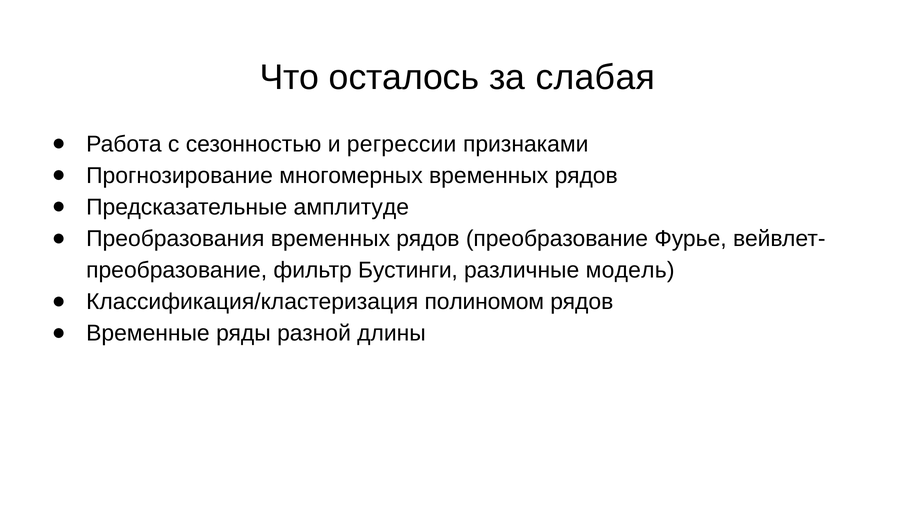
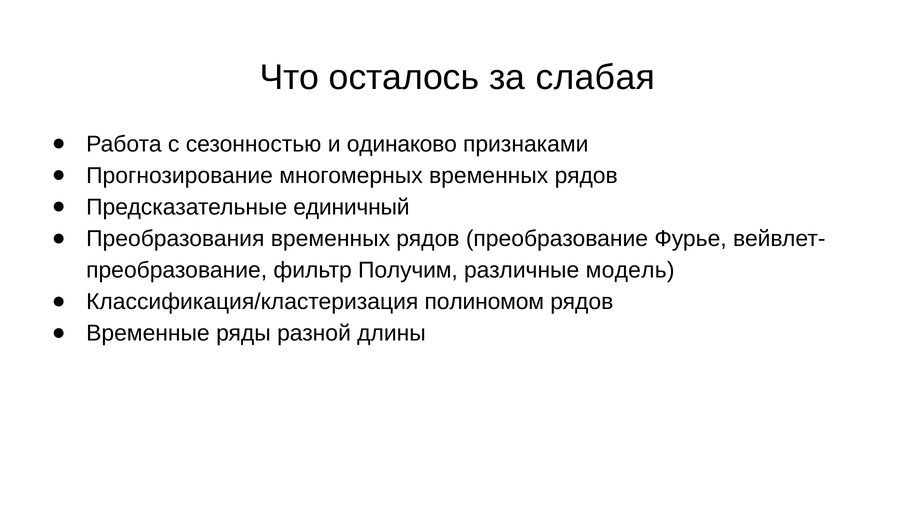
регрессии: регрессии -> одинаково
амплитуде: амплитуде -> единичный
Бустинги: Бустинги -> Получим
